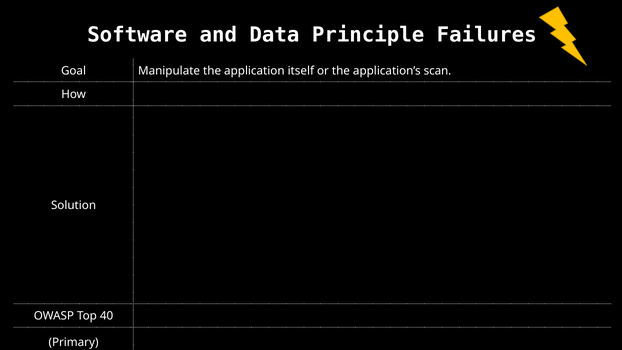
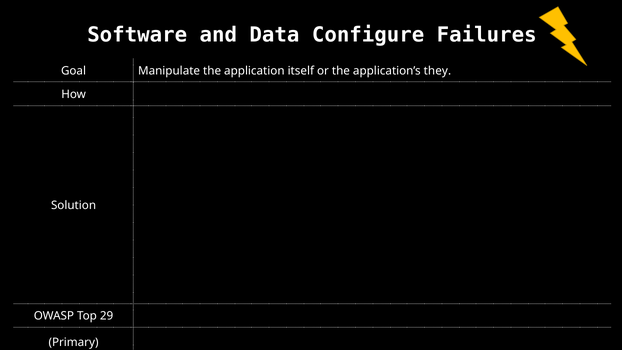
Data Principle: Principle -> Configure
scan: scan -> they
40: 40 -> 29
